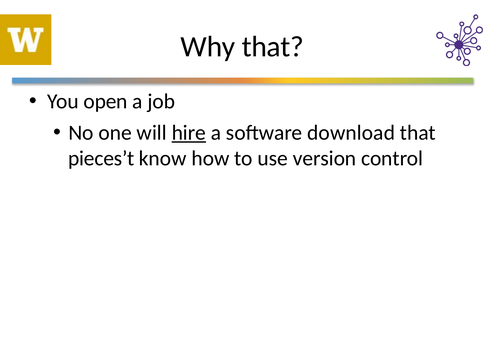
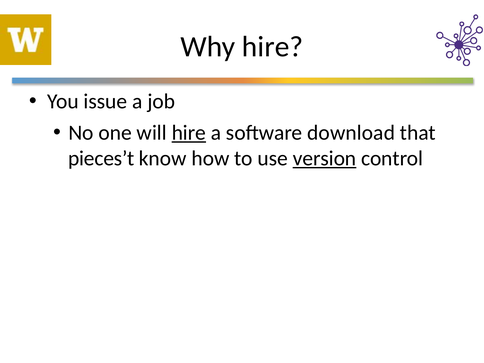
Why that: that -> hire
open: open -> issue
version underline: none -> present
